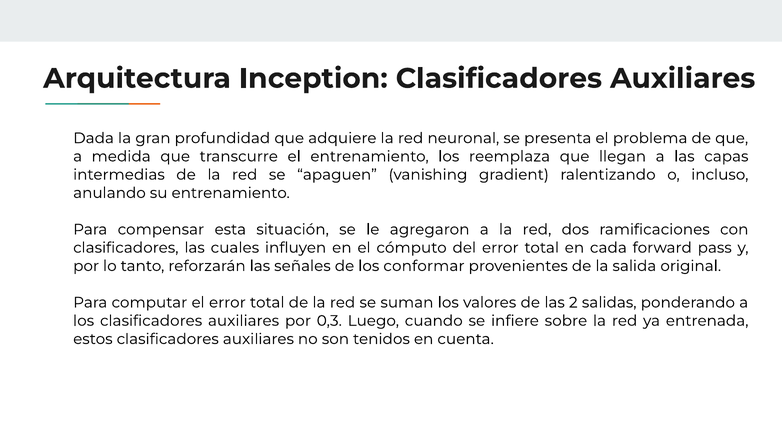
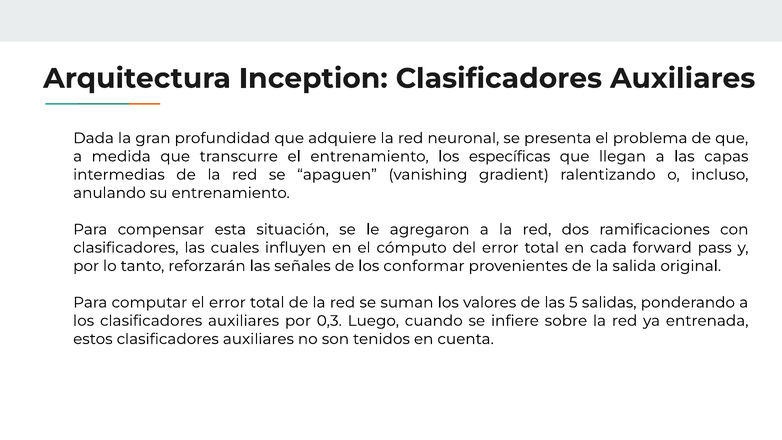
reemplaza: reemplaza -> específicas
2: 2 -> 5
